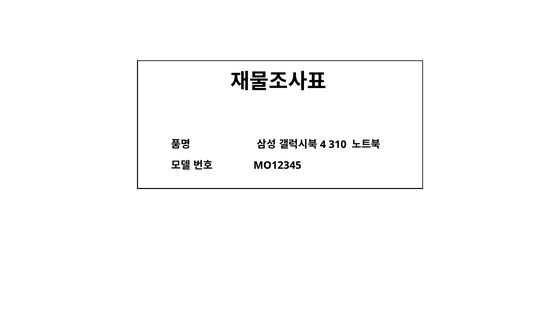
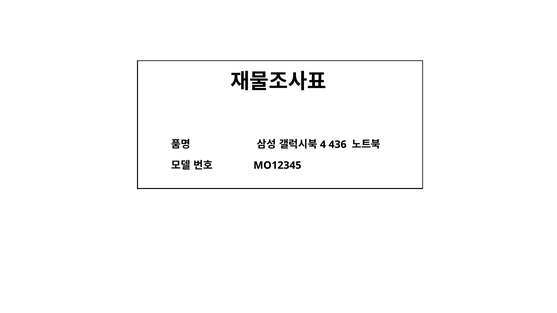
310: 310 -> 436
